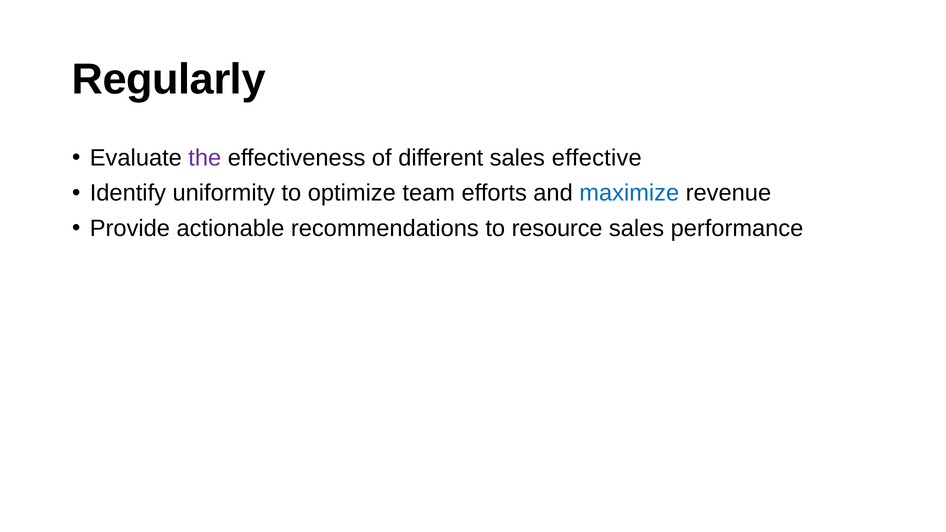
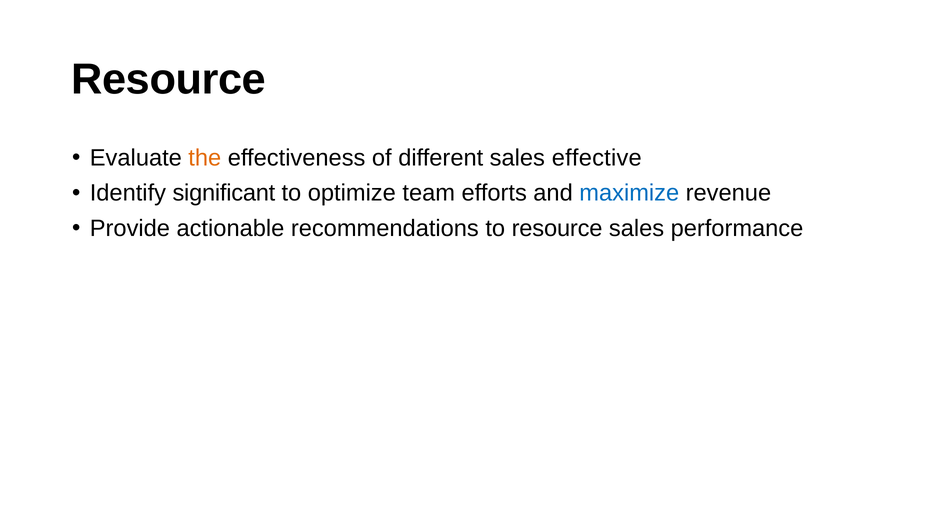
Regularly at (169, 79): Regularly -> Resource
the colour: purple -> orange
uniformity: uniformity -> significant
